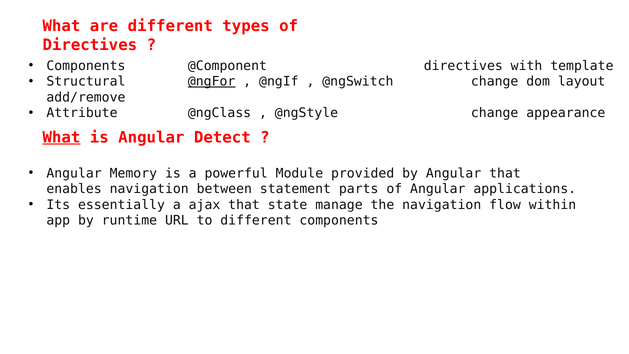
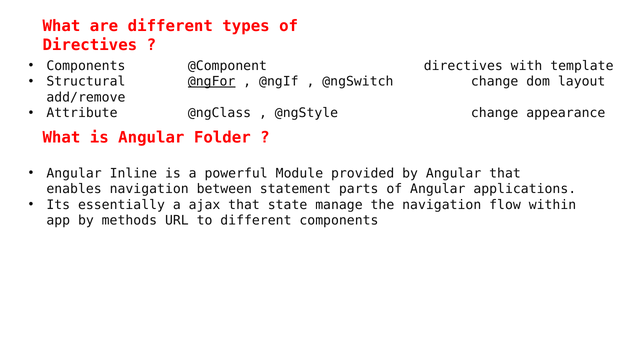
What at (61, 137) underline: present -> none
Detect: Detect -> Folder
Memory: Memory -> Inline
runtime: runtime -> methods
